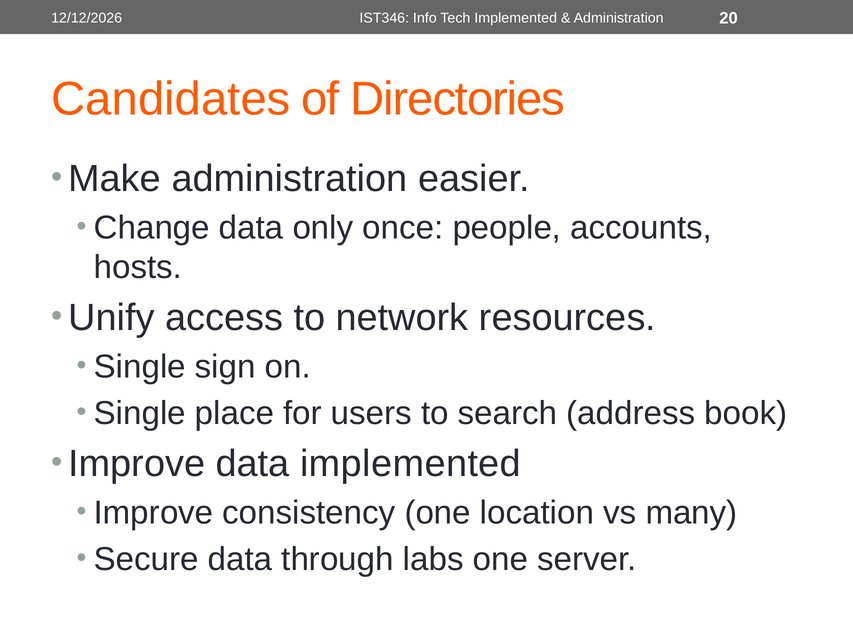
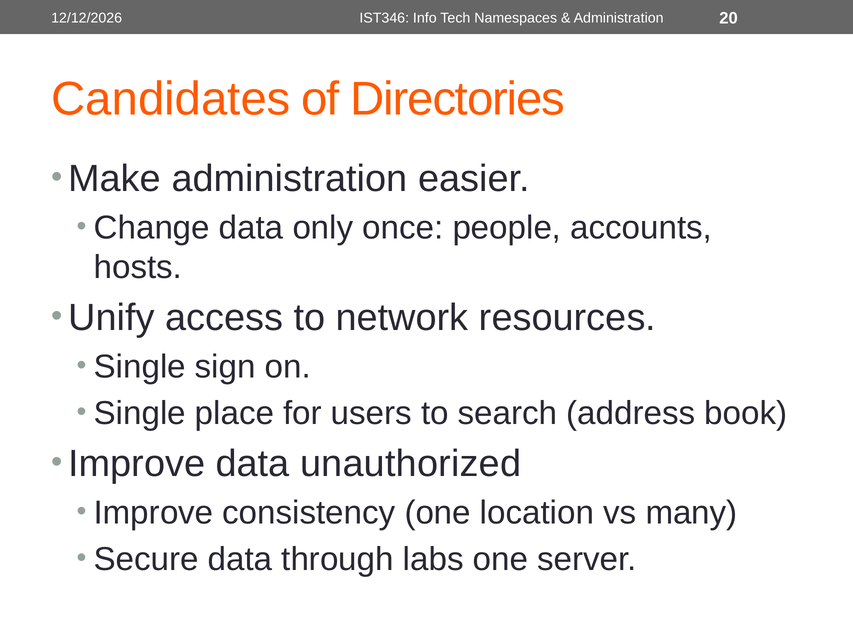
Tech Implemented: Implemented -> Namespaces
data implemented: implemented -> unauthorized
